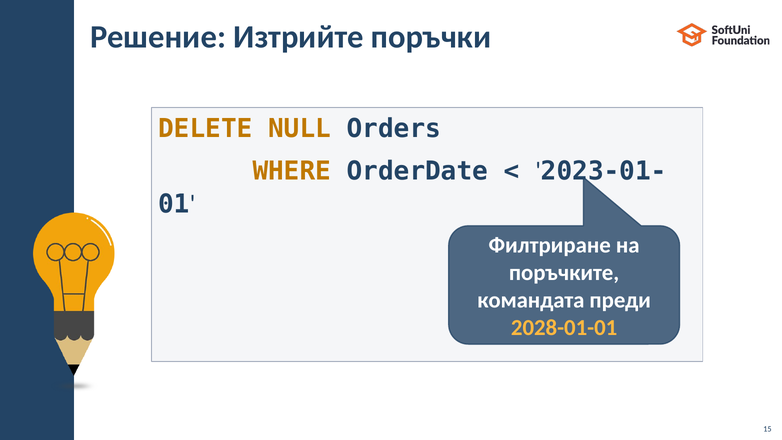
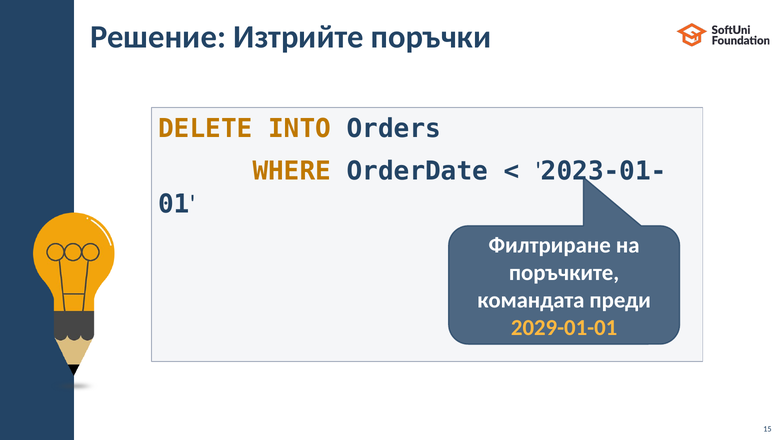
NULL: NULL -> INTO
2028-01-01: 2028-01-01 -> 2029-01-01
